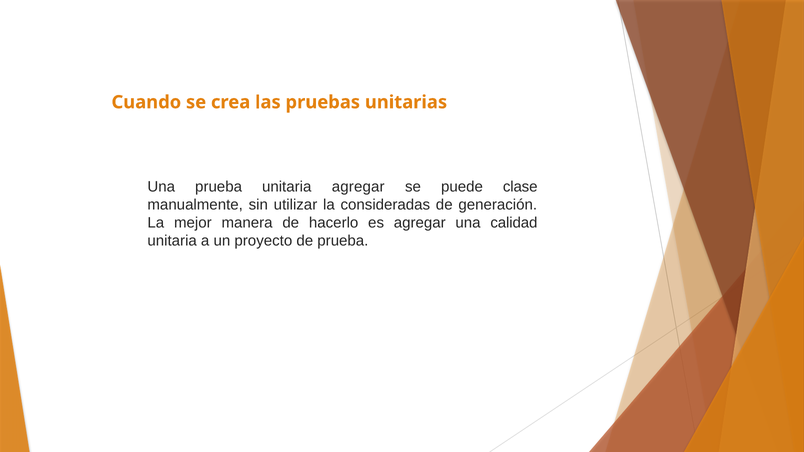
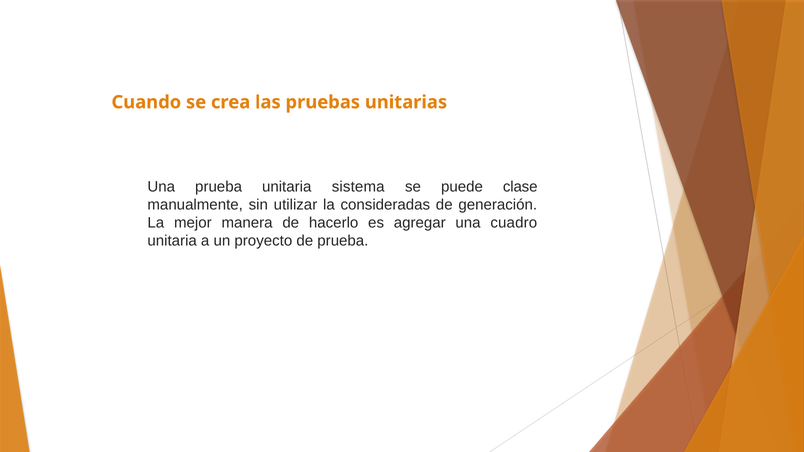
unitaria agregar: agregar -> sistema
calidad: calidad -> cuadro
